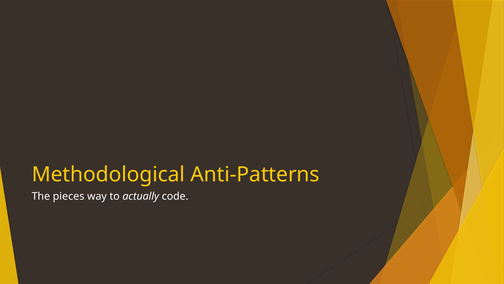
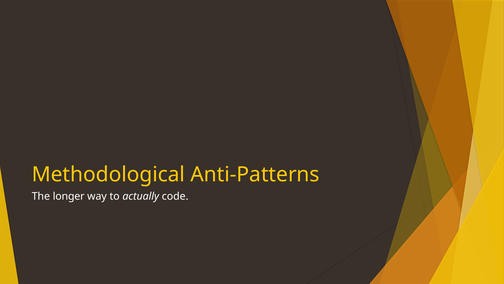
pieces: pieces -> longer
